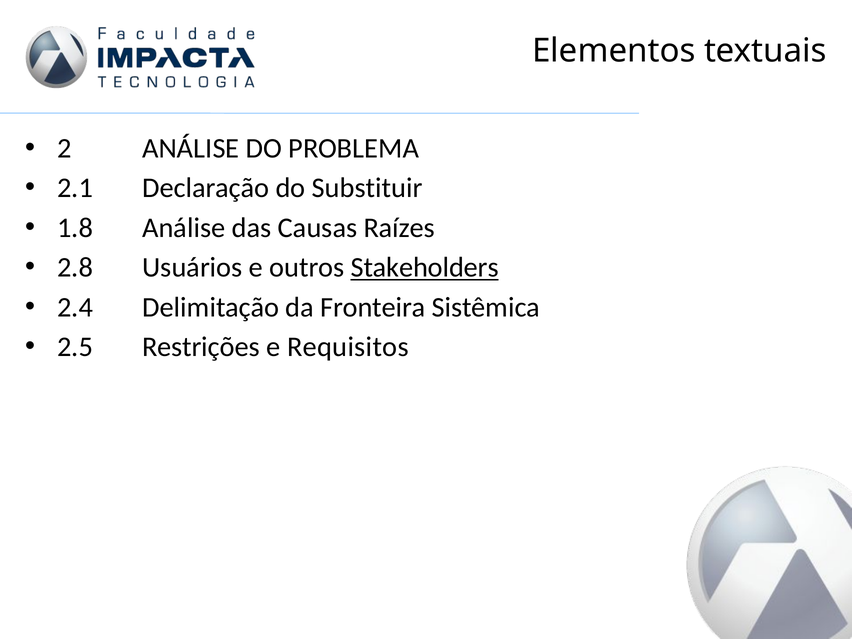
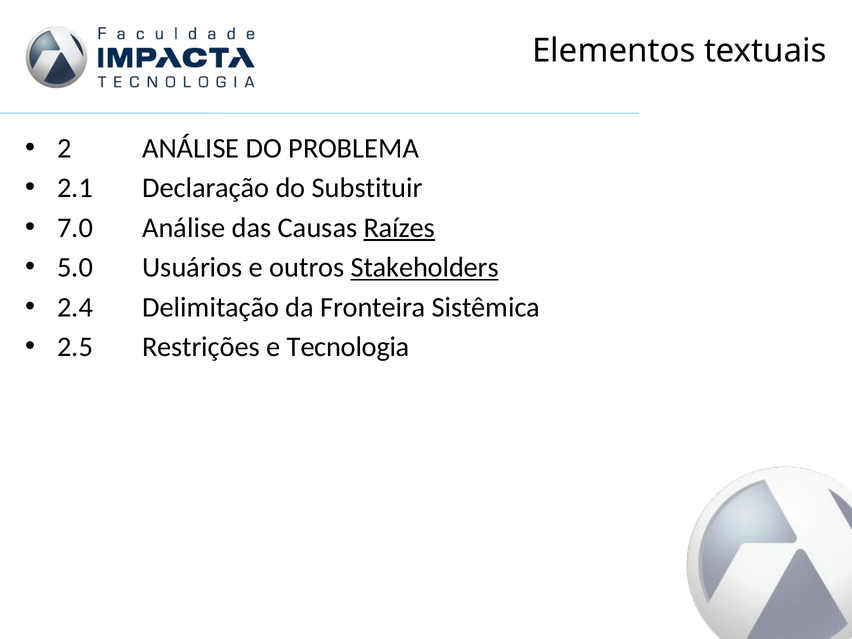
1.8: 1.8 -> 7.0
Raízes underline: none -> present
2.8: 2.8 -> 5.0
Requisitos: Requisitos -> Tecnologia
